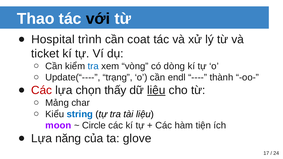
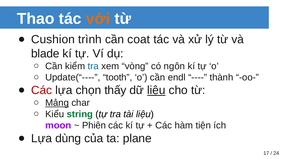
với colour: black -> orange
Hospital: Hospital -> Cushion
ticket: ticket -> blade
dòng: dòng -> ngôn
trạng: trạng -> tooth
Mảng underline: none -> present
string colour: blue -> green
Circle: Circle -> Phiên
năng: năng -> dùng
glove: glove -> plane
